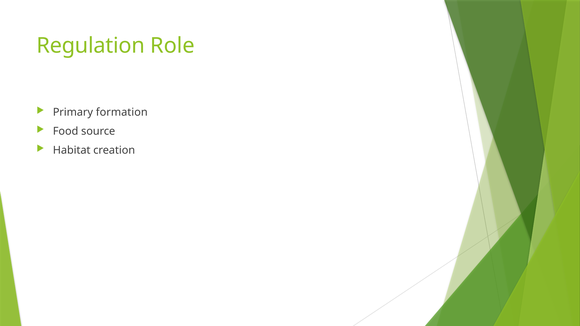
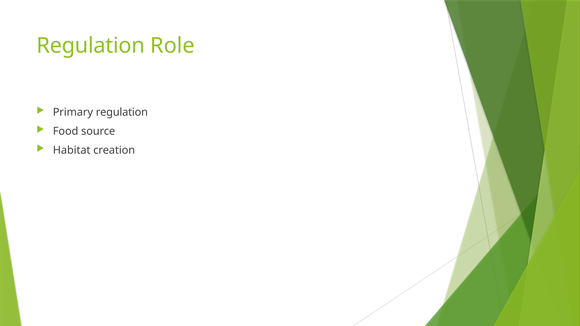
Primary formation: formation -> regulation
